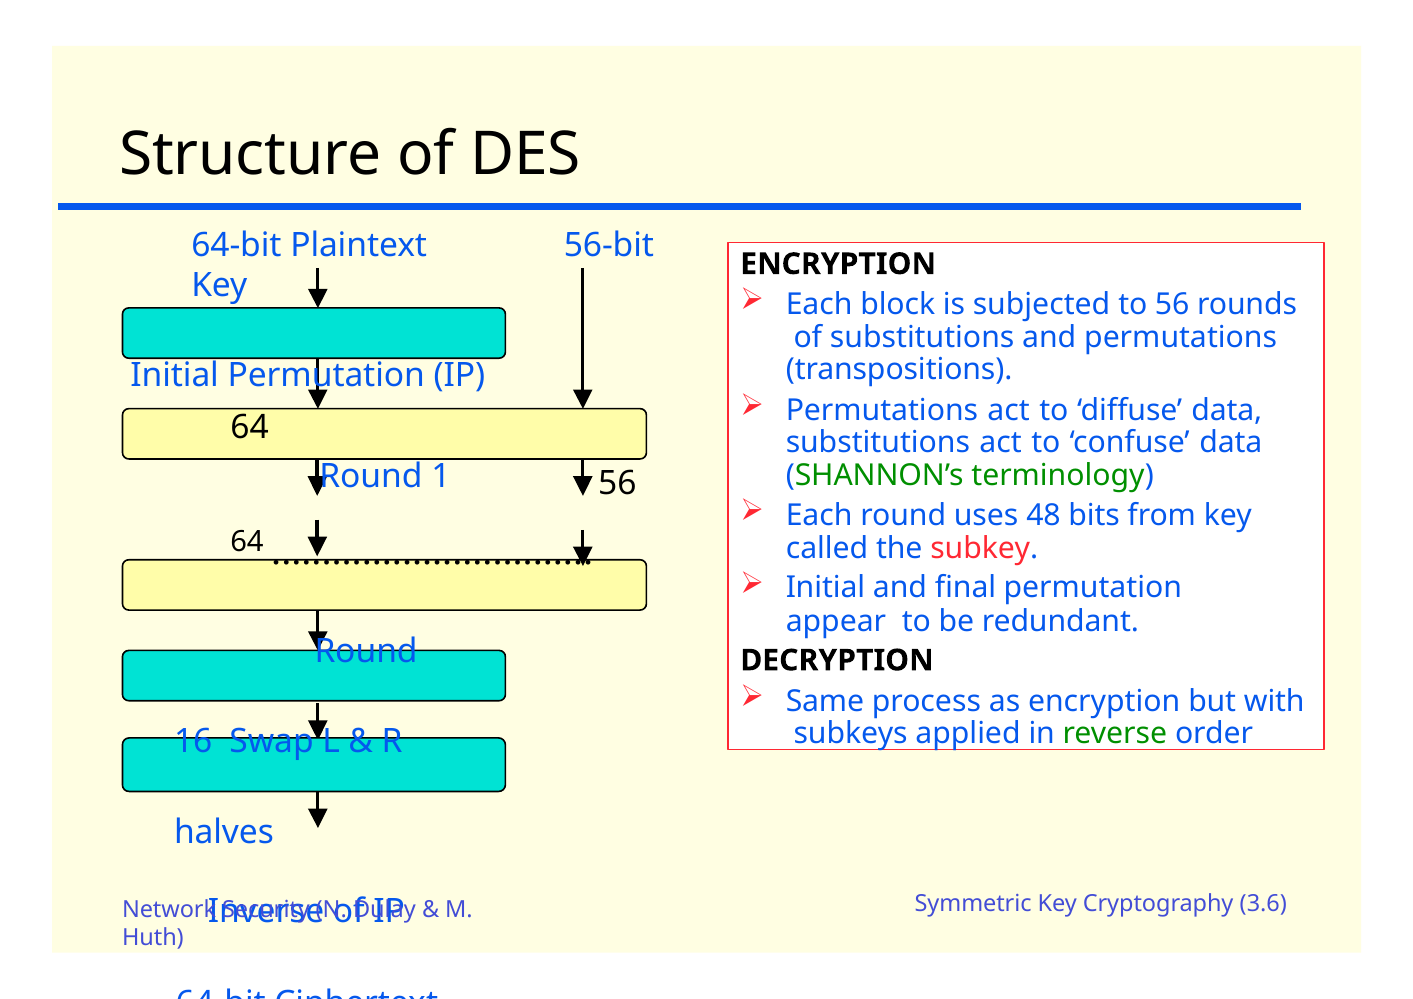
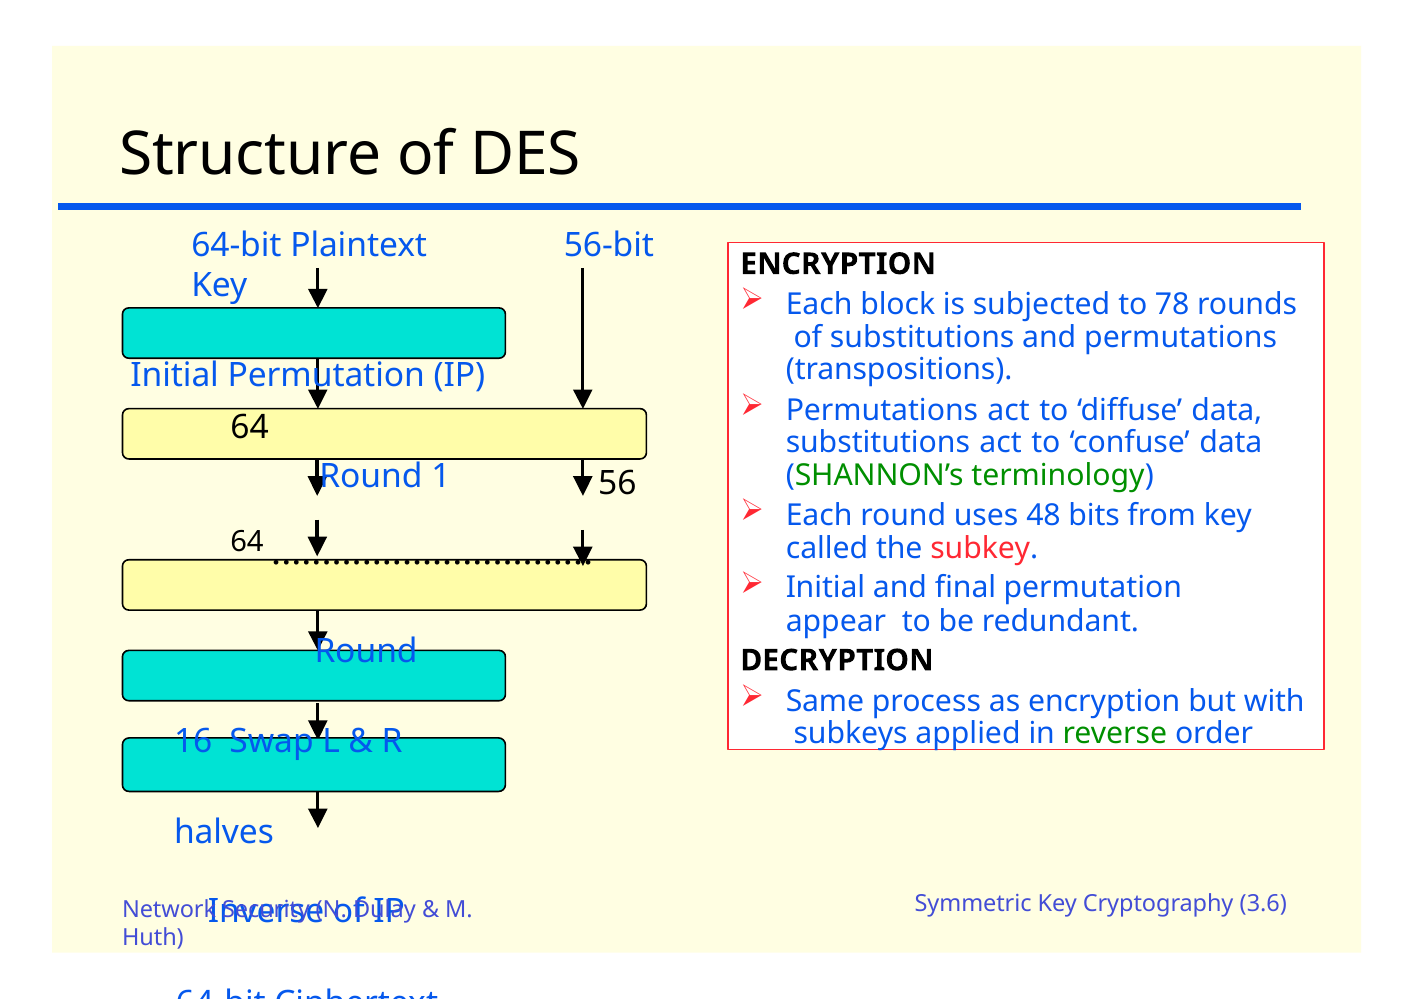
to 56: 56 -> 78
